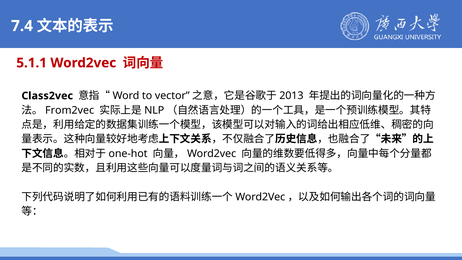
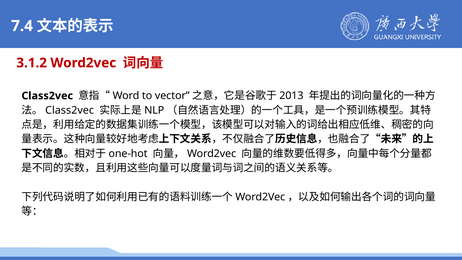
5.1.1: 5.1.1 -> 3.1.2
From2vec at (70, 110): From2vec -> Class2vec
